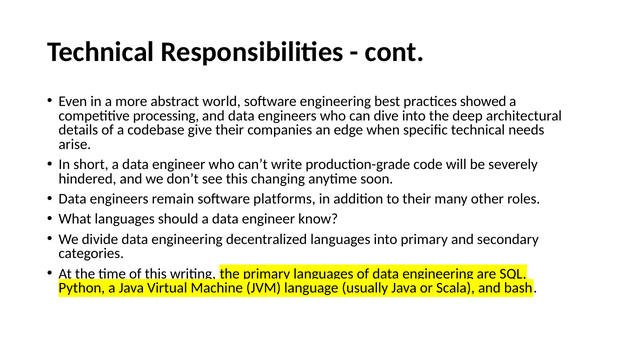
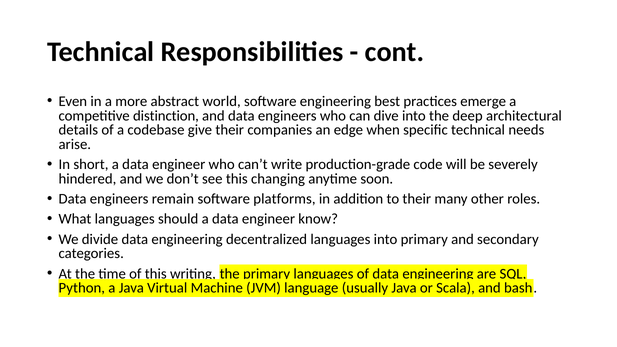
showed: showed -> emerge
processing: processing -> distinction
